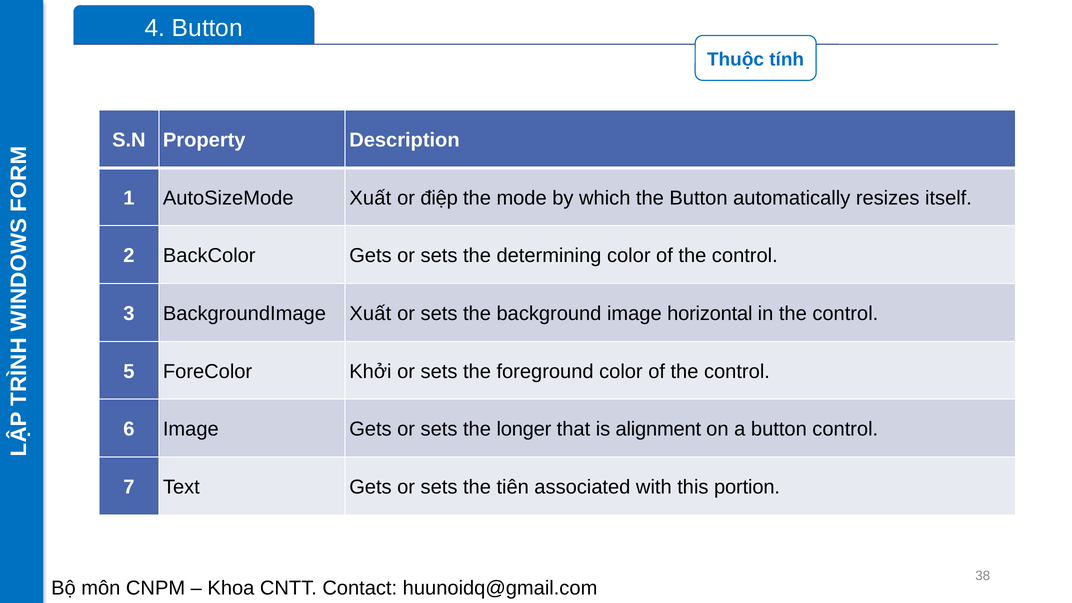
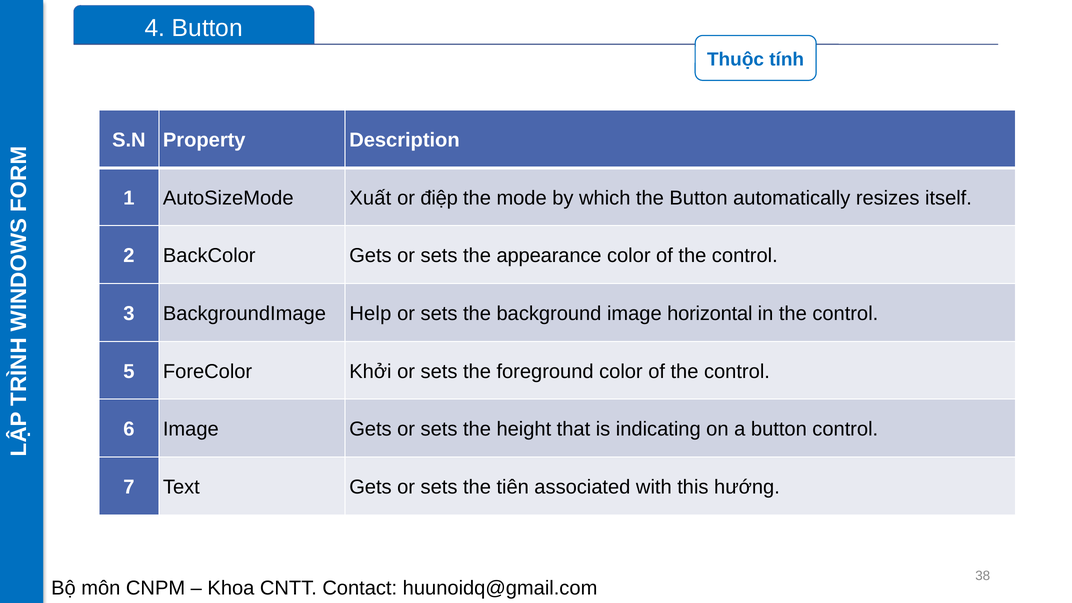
determining: determining -> appearance
BackgroundImage Xuất: Xuất -> Help
longer: longer -> height
alignment: alignment -> indicating
portion: portion -> hướng
